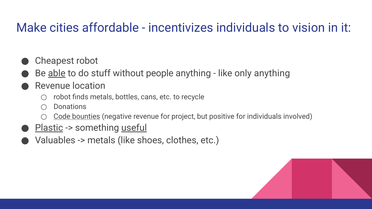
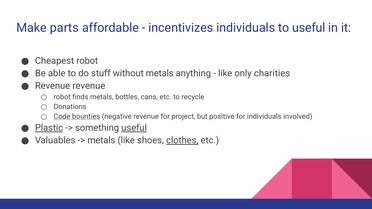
cities: cities -> parts
to vision: vision -> useful
able underline: present -> none
without people: people -> metals
only anything: anything -> charities
Revenue location: location -> revenue
clothes underline: none -> present
